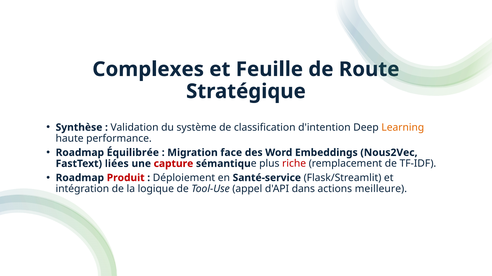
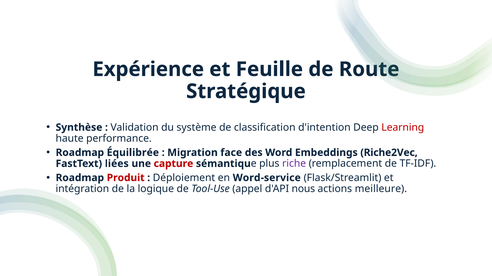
Complexes: Complexes -> Expérience
Learning colour: orange -> red
Nous2Vec: Nous2Vec -> Riche2Vec
riche colour: red -> purple
Santé-service: Santé-service -> Word-service
dans: dans -> nous
